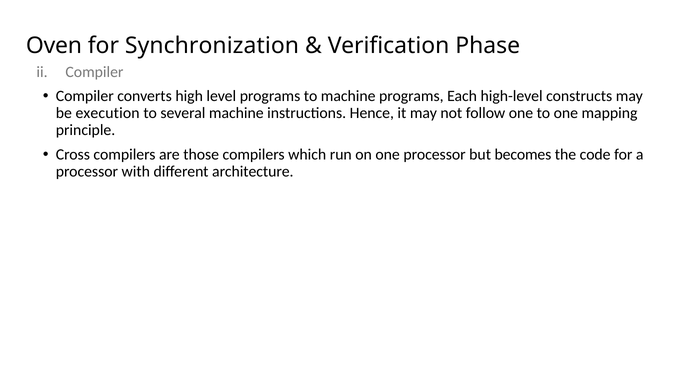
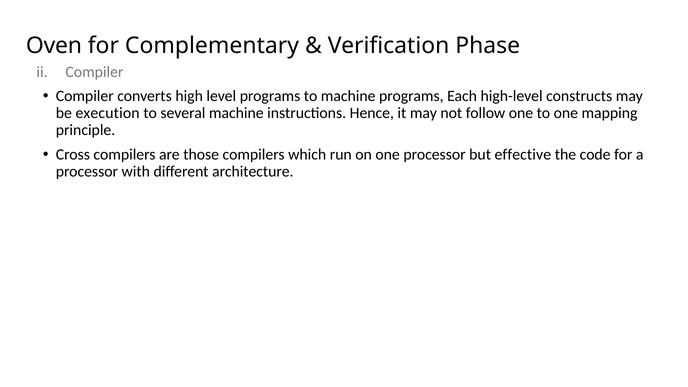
Synchronization: Synchronization -> Complementary
becomes: becomes -> effective
